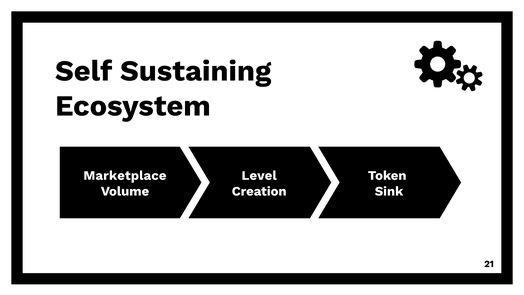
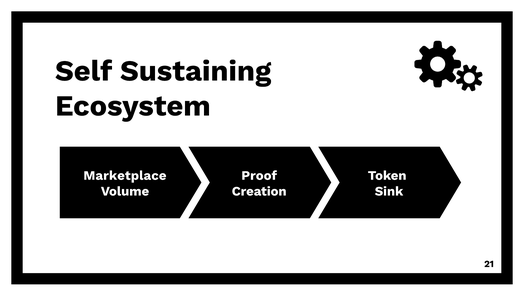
Level: Level -> Proof
